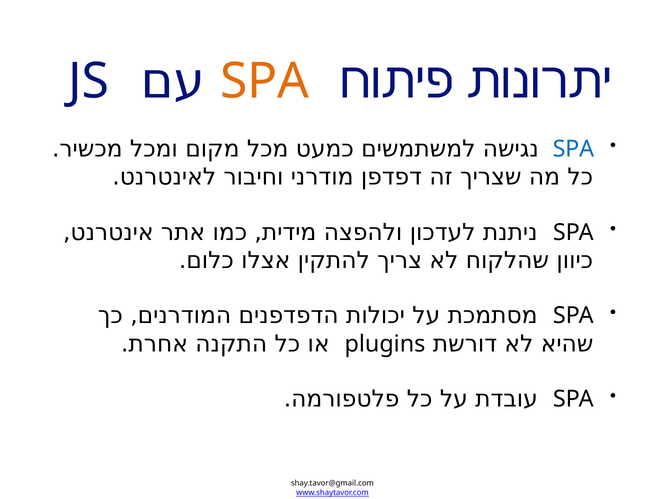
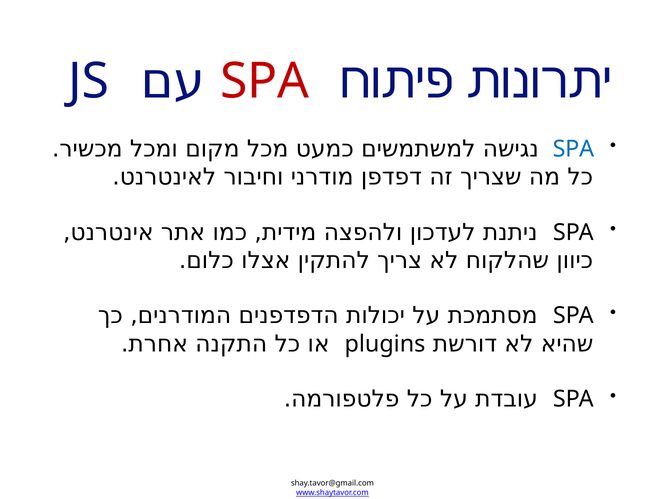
SPA at (265, 81) colour: orange -> red
